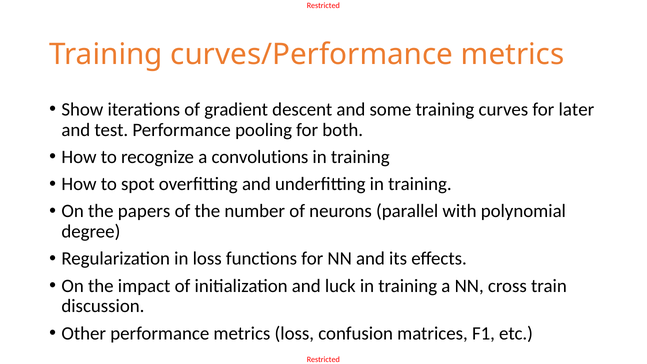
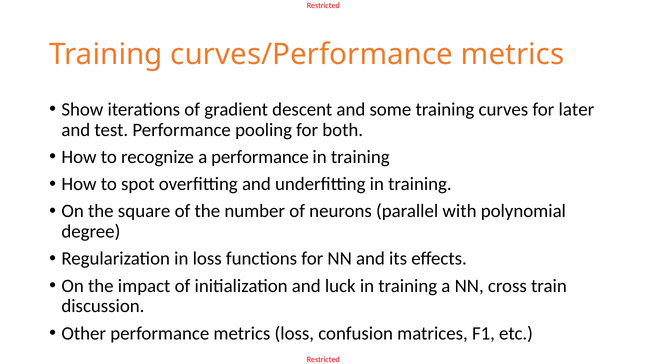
a convolutions: convolutions -> performance
papers: papers -> square
